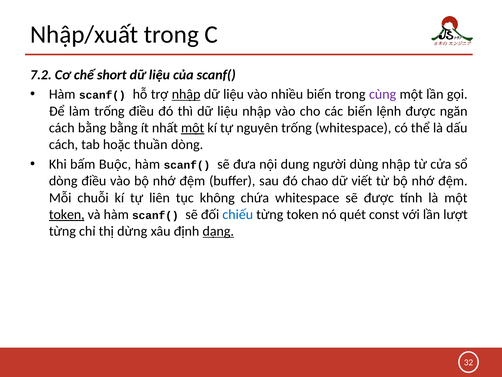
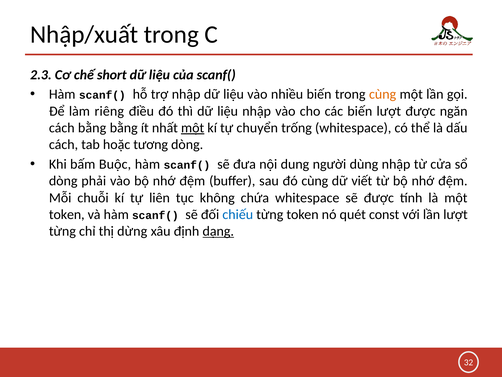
7.2: 7.2 -> 2.3
nhập at (186, 94) underline: present -> none
cùng at (383, 94) colour: purple -> orange
làm trống: trống -> riêng
biến lệnh: lệnh -> lượt
nguyên: nguyên -> chuyển
thuần: thuần -> tương
dòng điều: điều -> phải
đó chao: chao -> cùng
token at (67, 214) underline: present -> none
